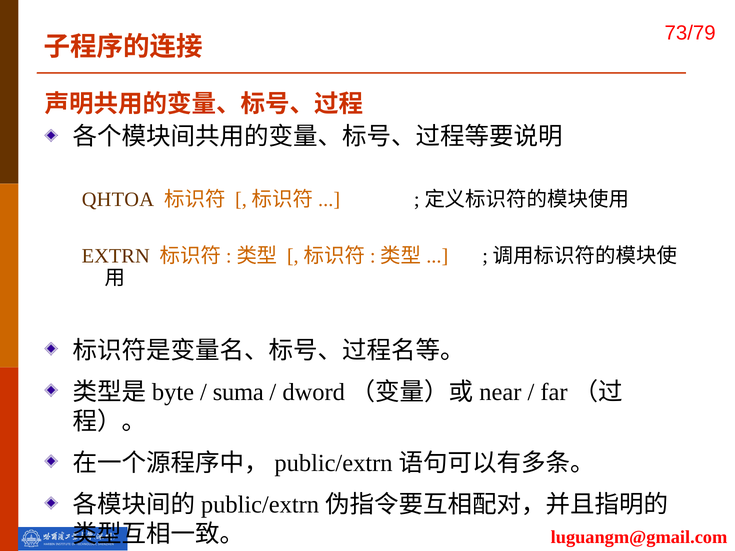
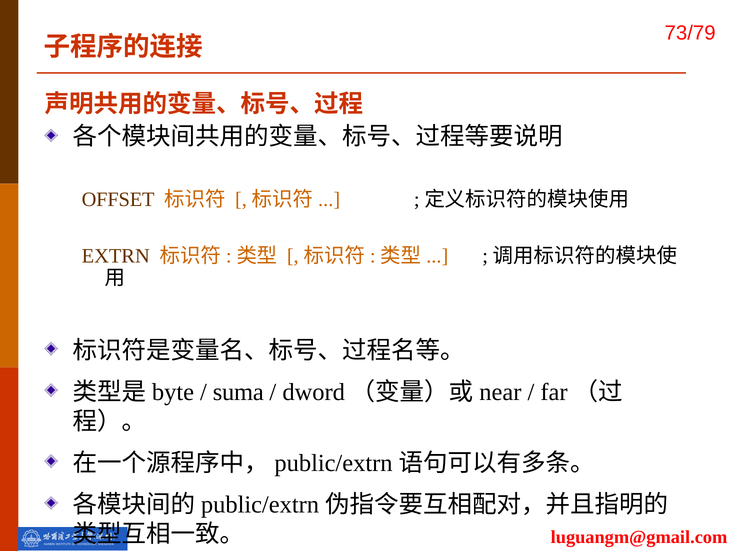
QHTOA: QHTOA -> OFFSET
